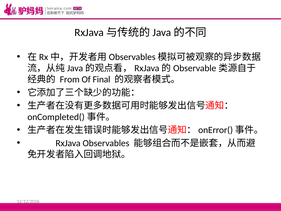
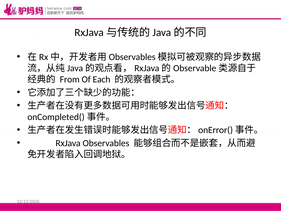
Final: Final -> Each
